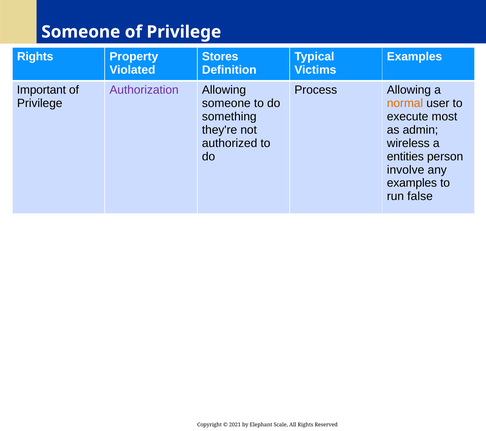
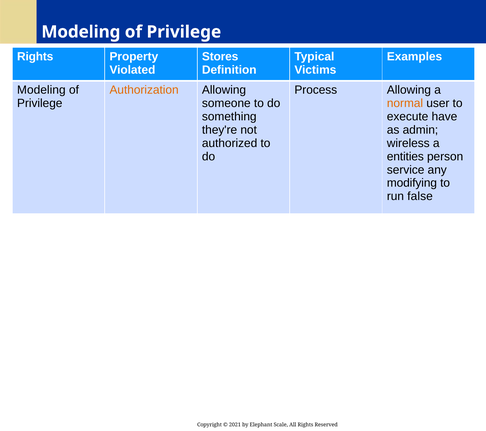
Someone at (81, 32): Someone -> Modeling
Important at (41, 90): Important -> Modeling
Authorization colour: purple -> orange
most: most -> have
involve: involve -> service
examples at (412, 183): examples -> modifying
